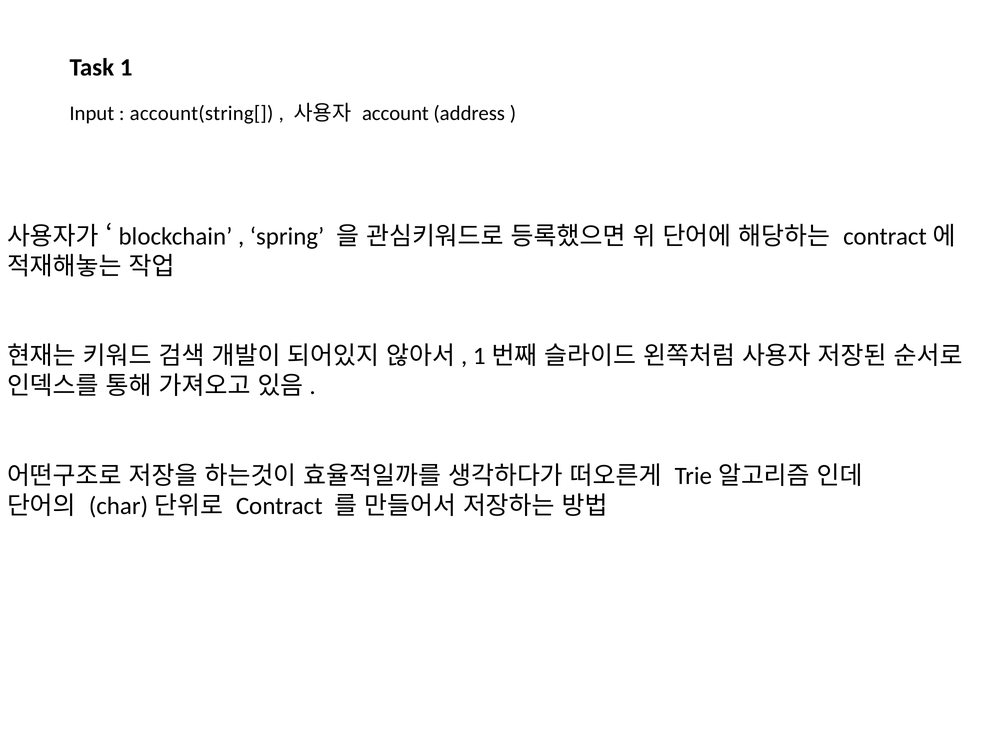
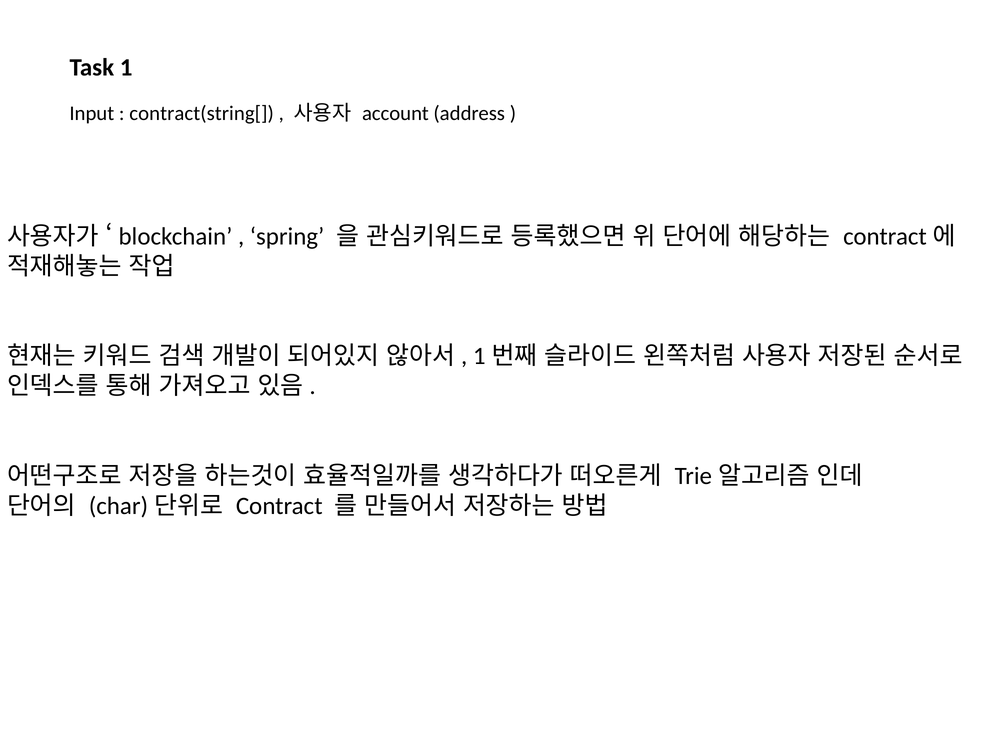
account(string[: account(string[ -> contract(string[
